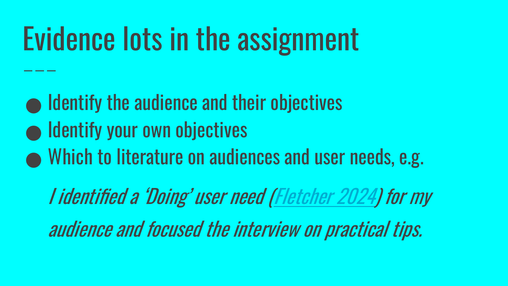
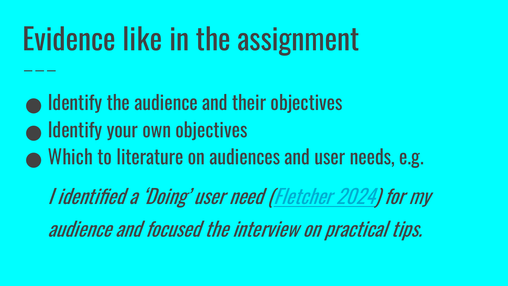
lots: lots -> like
